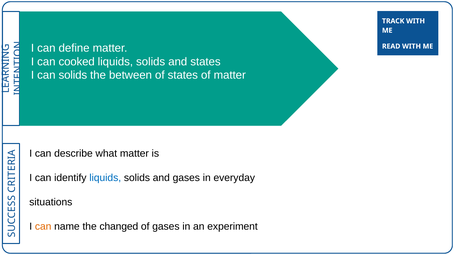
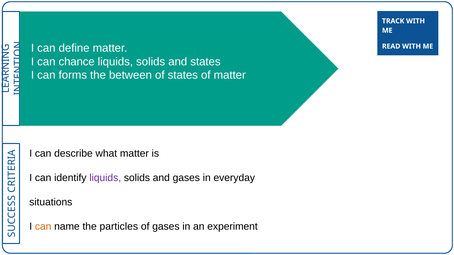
cooked: cooked -> chance
can solids: solids -> forms
liquids at (105, 178) colour: blue -> purple
changed: changed -> particles
